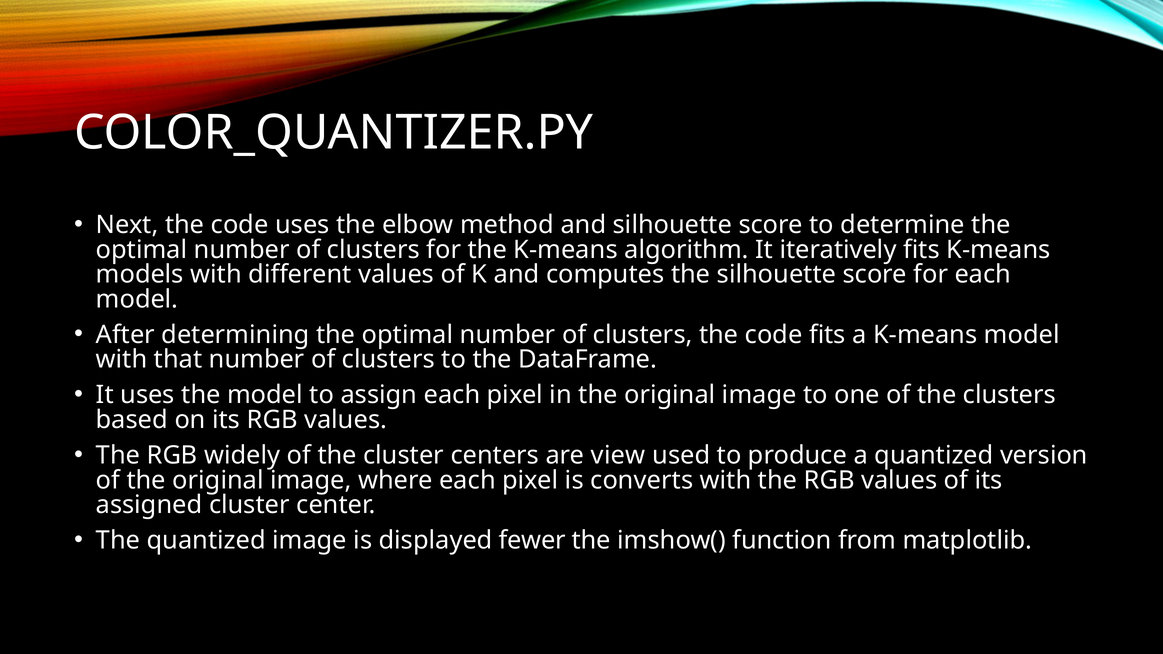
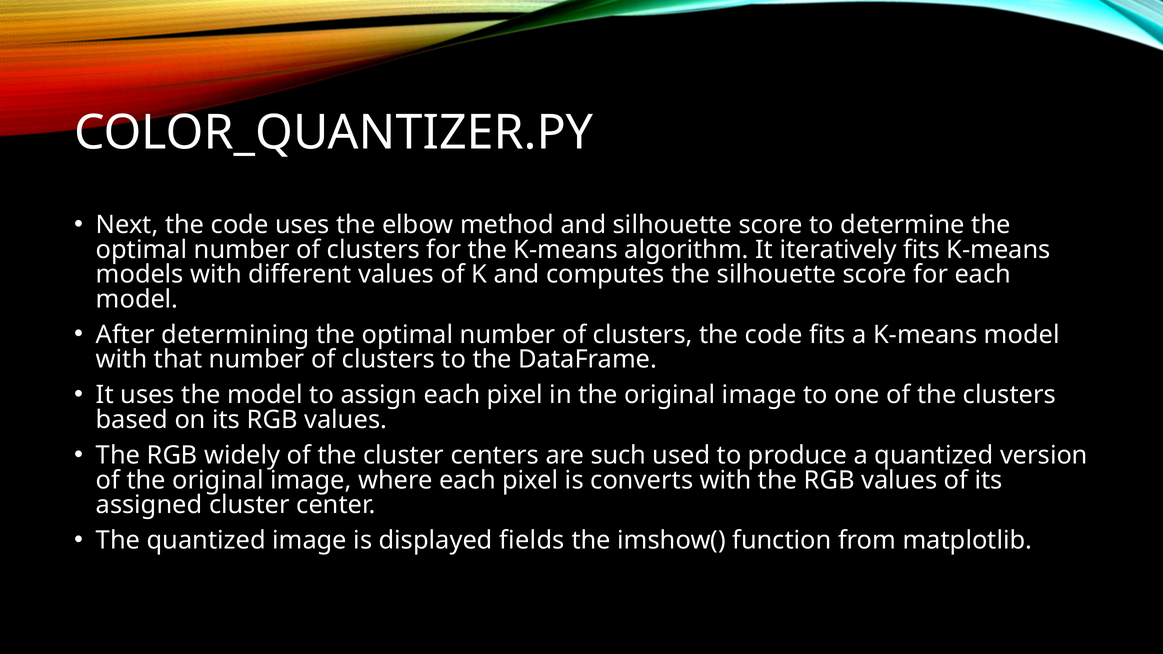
view: view -> such
fewer: fewer -> fields
